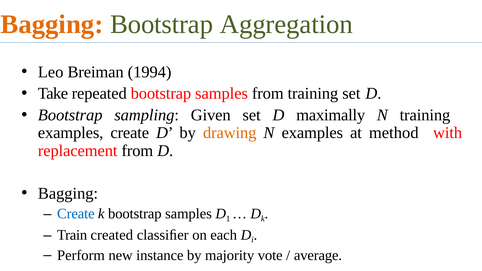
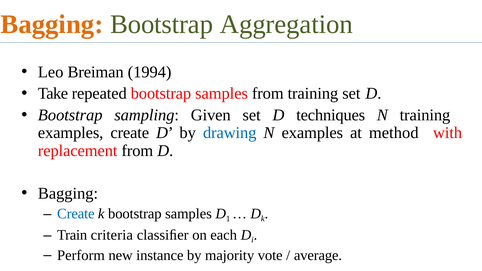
maximally: maximally -> techniques
drawing colour: orange -> blue
created: created -> criteria
